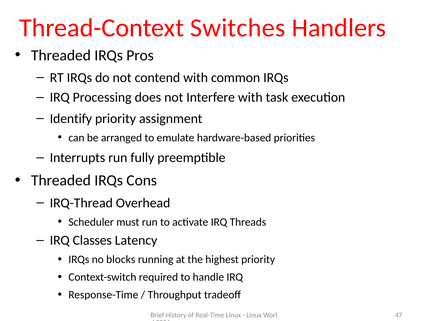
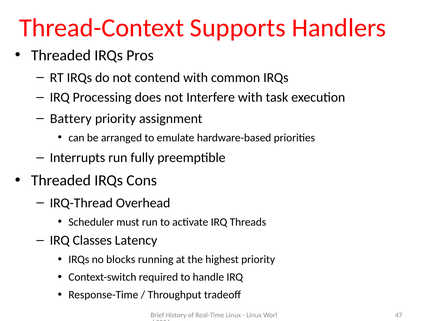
Switches: Switches -> Supports
Identify: Identify -> Battery
